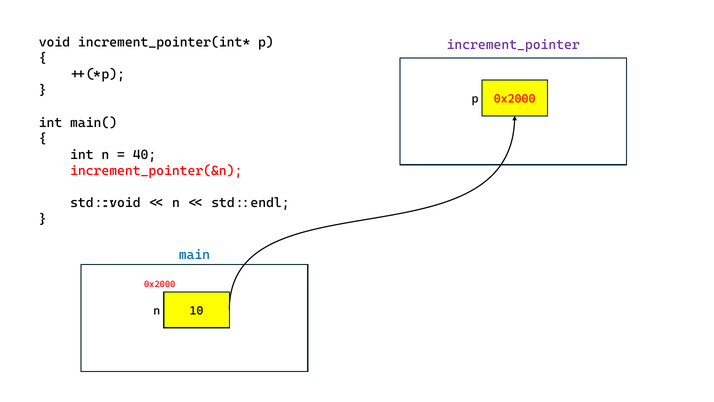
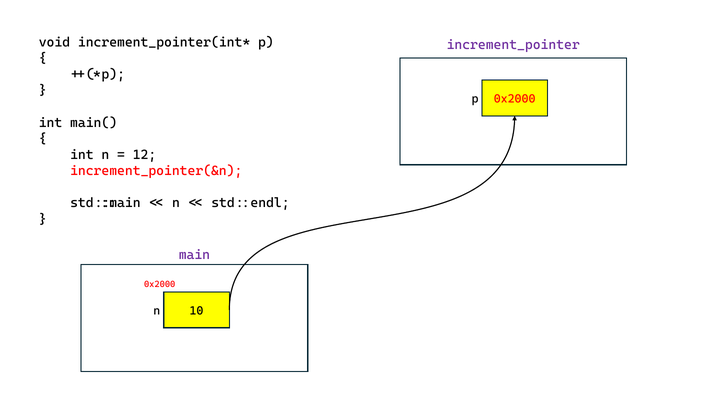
40: 40 -> 12
std::void: std::void -> std::main
main colour: blue -> purple
